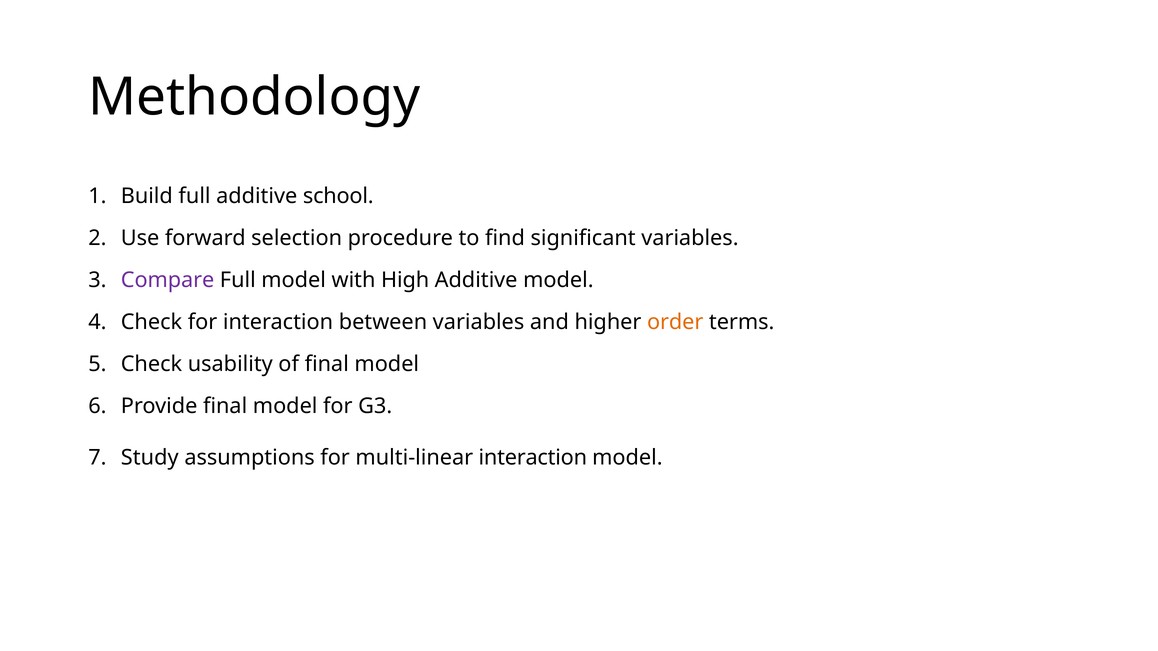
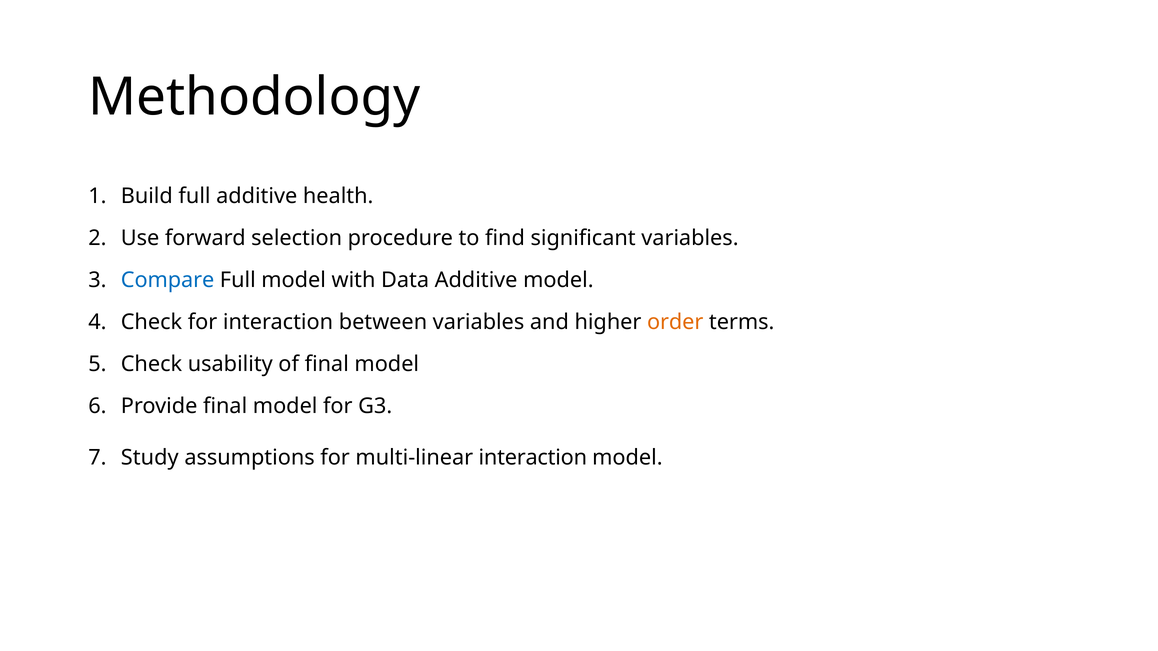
school: school -> health
Compare colour: purple -> blue
High: High -> Data
